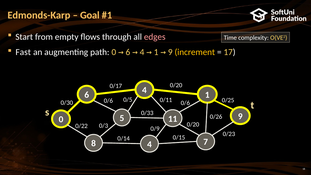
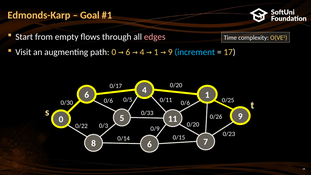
Fast: Fast -> Visit
increment colour: yellow -> light blue
8 4: 4 -> 6
